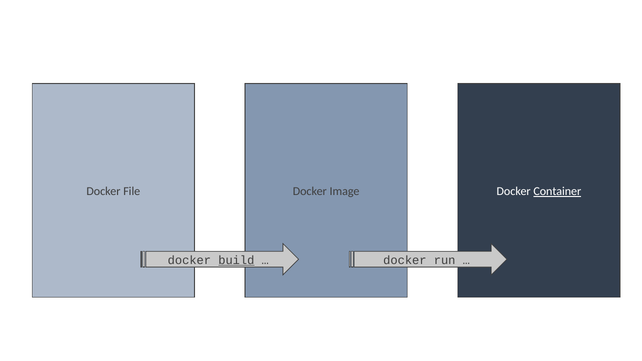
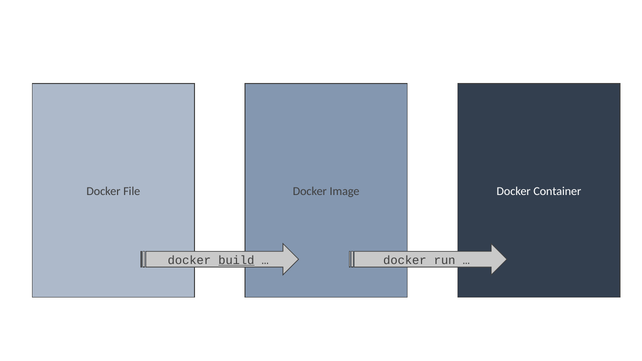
Container underline: present -> none
